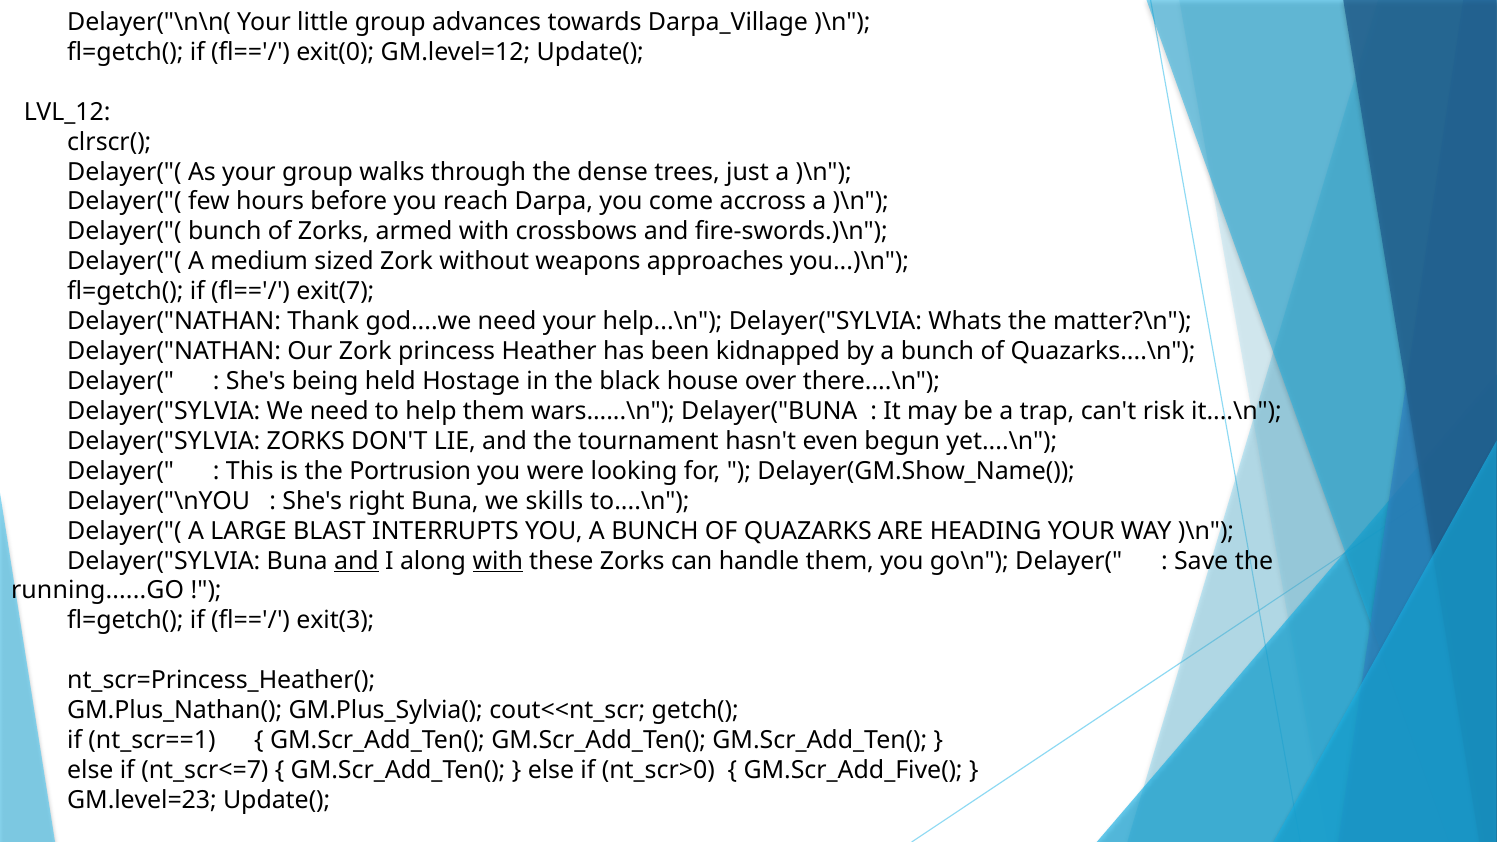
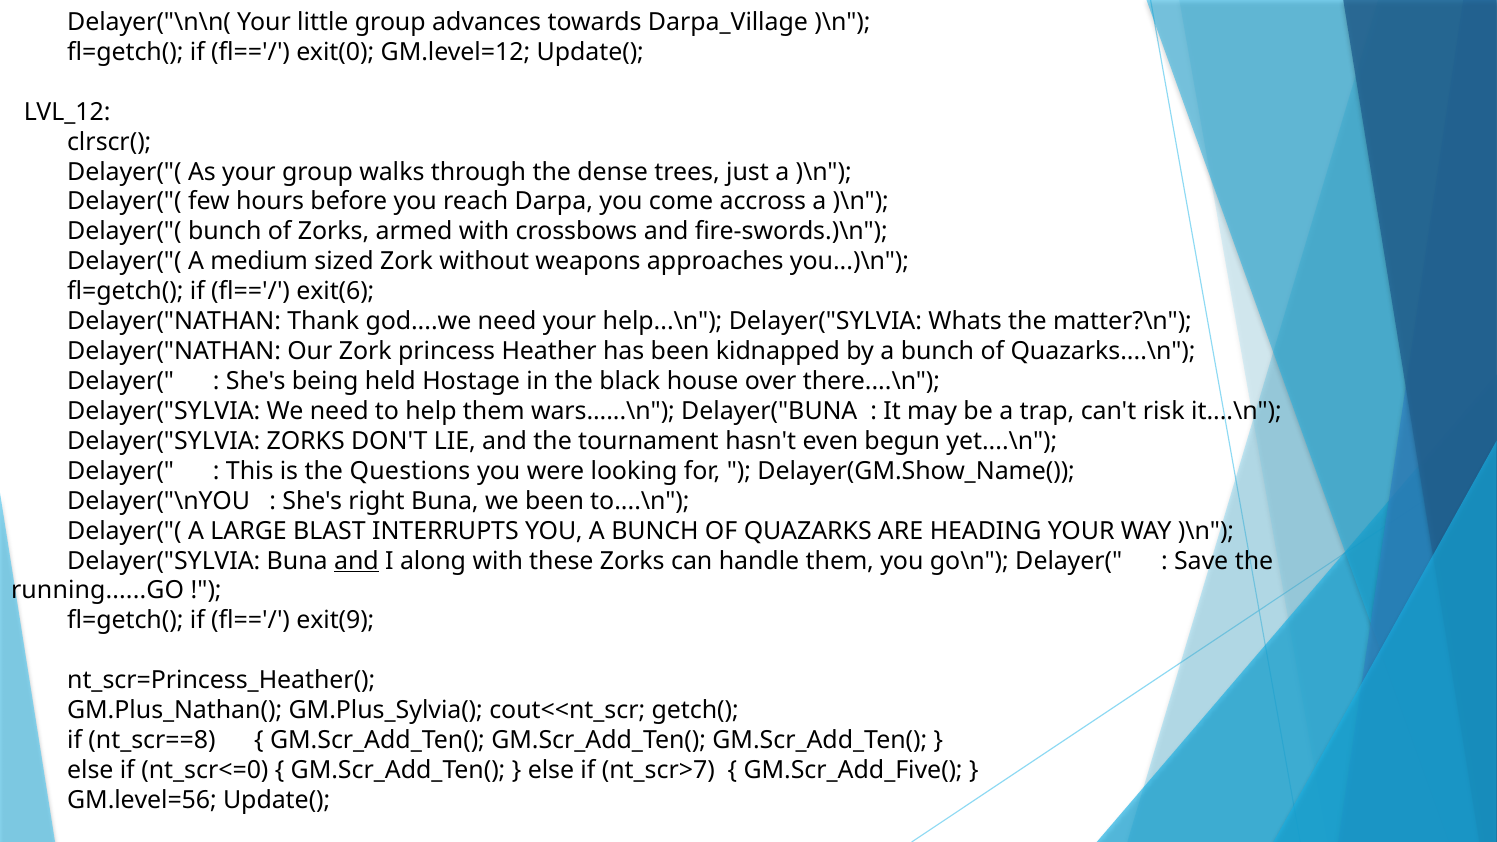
exit(7: exit(7 -> exit(6
Portrusion: Portrusion -> Questions
we skills: skills -> been
with at (498, 561) underline: present -> none
exit(3: exit(3 -> exit(9
nt_scr==1: nt_scr==1 -> nt_scr==8
nt_scr<=7: nt_scr<=7 -> nt_scr<=0
nt_scr>0: nt_scr>0 -> nt_scr>7
GM.level=23: GM.level=23 -> GM.level=56
